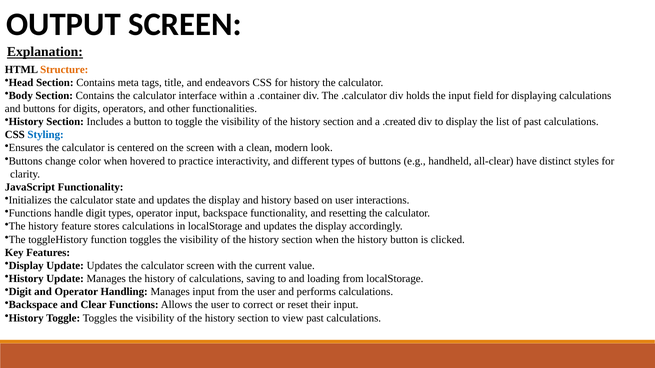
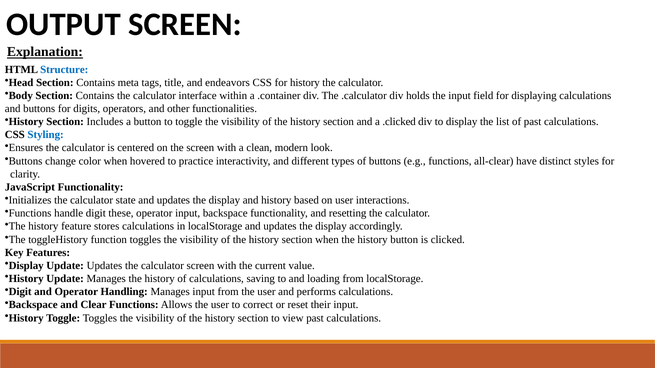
Structure colour: orange -> blue
.created: .created -> .clicked
e.g handheld: handheld -> functions
digit types: types -> these
